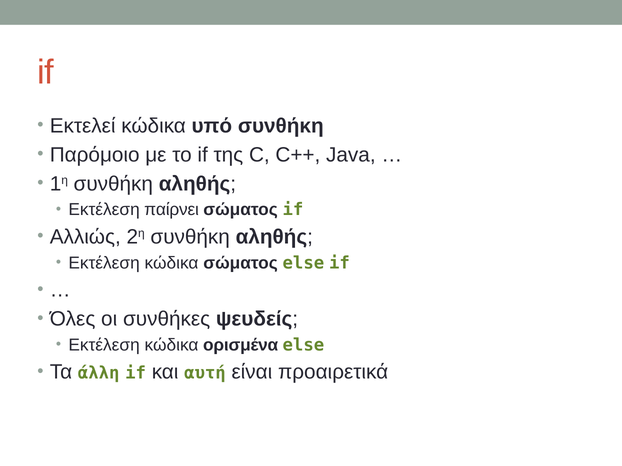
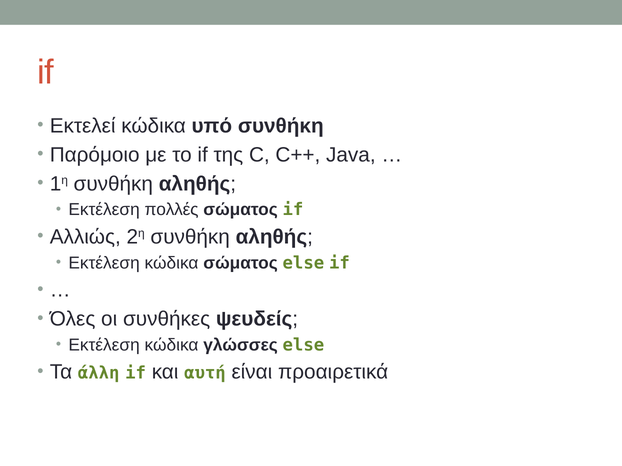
παίρνει: παίρνει -> πολλές
ορισμένα: ορισμένα -> γλώσσες
